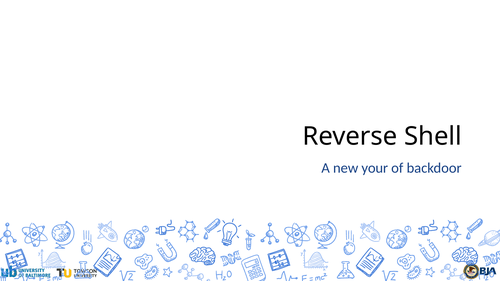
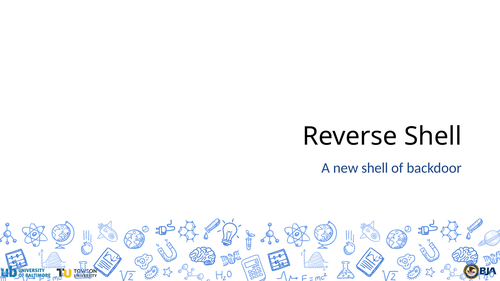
new your: your -> shell
